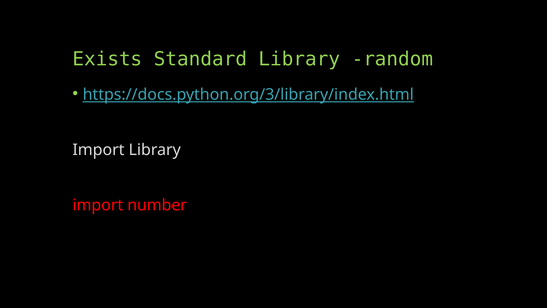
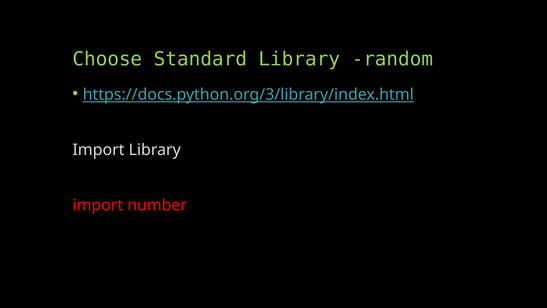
Exists: Exists -> Choose
